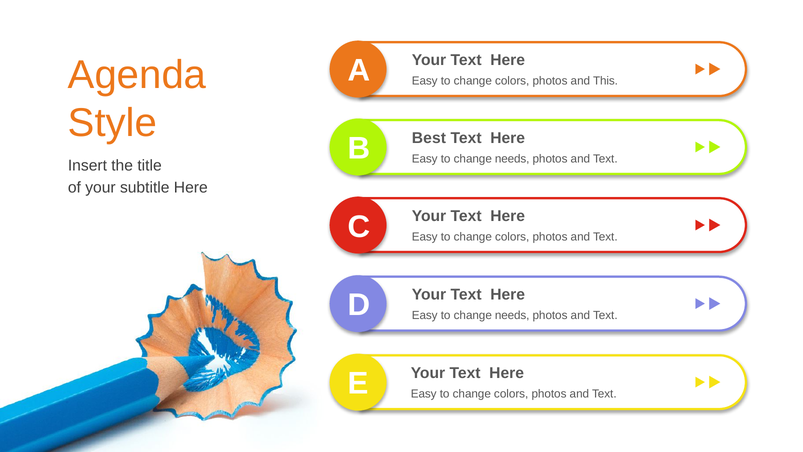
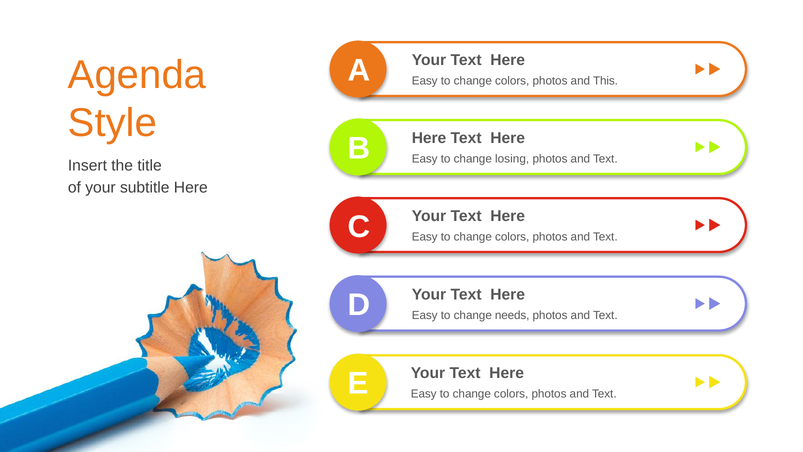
Best at (429, 138): Best -> Here
needs at (512, 159): needs -> losing
